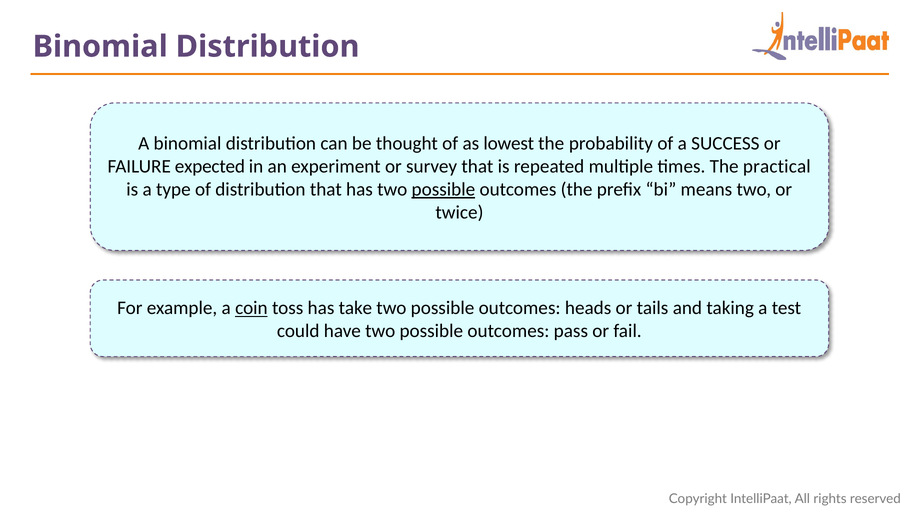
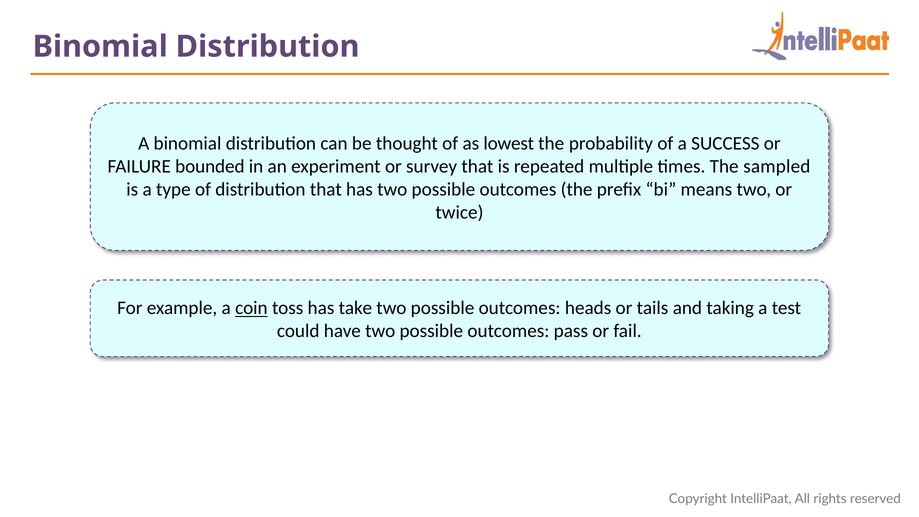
expected: expected -> bounded
practical: practical -> sampled
possible at (443, 189) underline: present -> none
